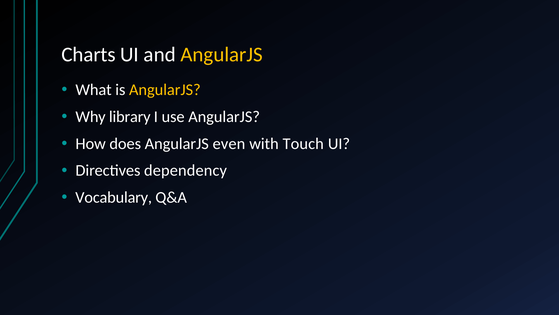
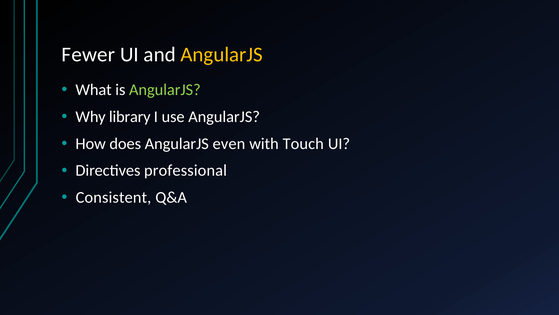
Charts: Charts -> Fewer
AngularJS at (165, 90) colour: yellow -> light green
dependency: dependency -> professional
Vocabulary: Vocabulary -> Consistent
